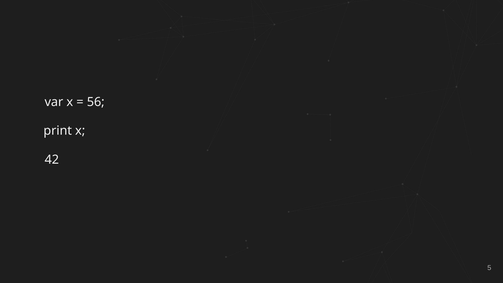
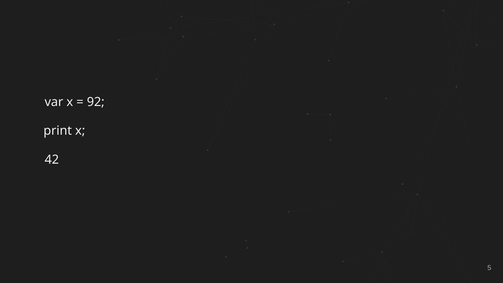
56: 56 -> 92
